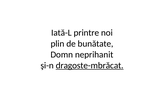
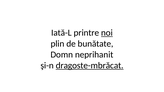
noi underline: none -> present
